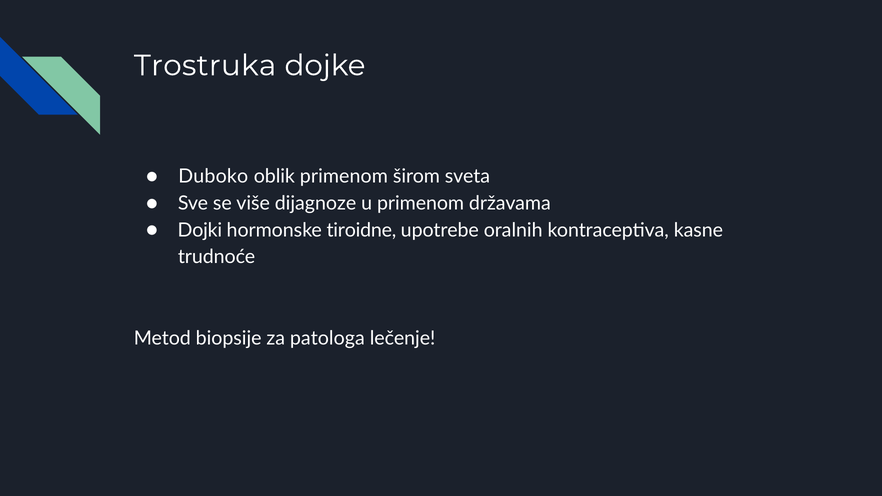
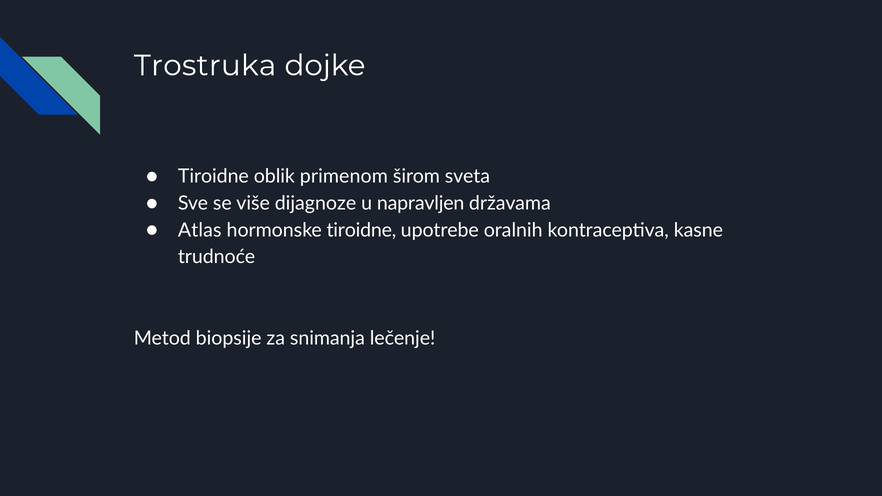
Duboko at (213, 176): Duboko -> Tiroidne
u primenom: primenom -> napravljen
Dojki: Dojki -> Atlas
patologa: patologa -> snimanja
